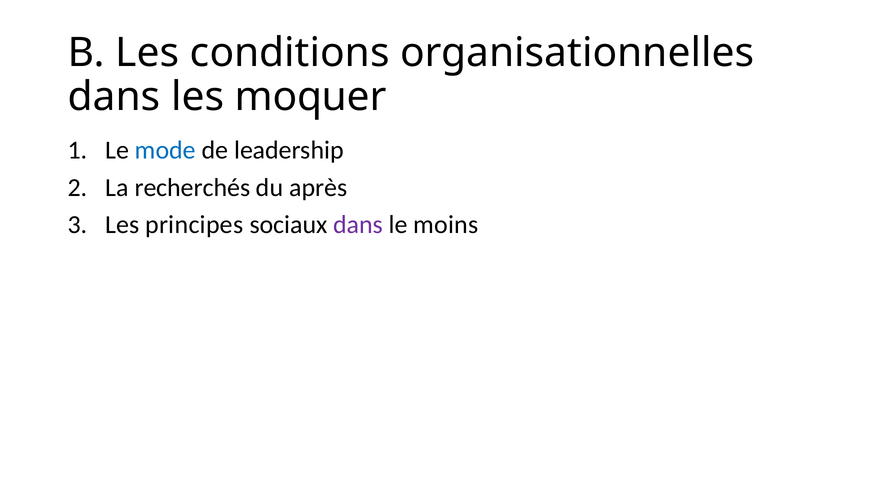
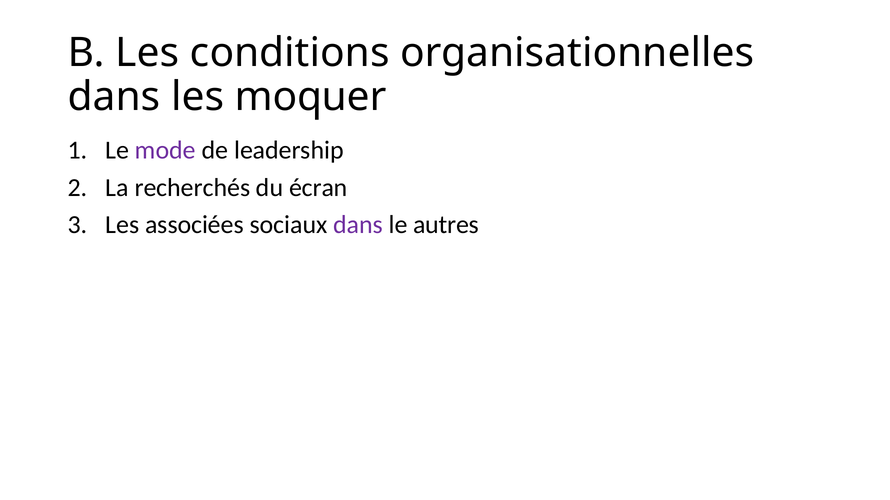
mode colour: blue -> purple
après: après -> écran
principes: principes -> associées
moins: moins -> autres
